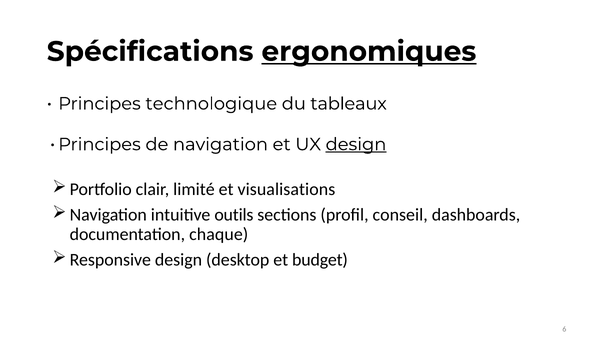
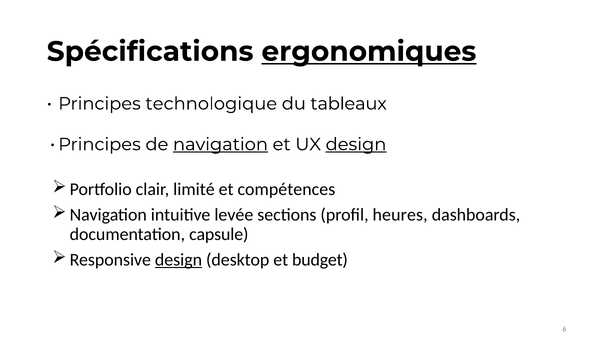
navigation at (220, 144) underline: none -> present
visualisations: visualisations -> compétences
outils: outils -> levée
conseil: conseil -> heures
chaque: chaque -> capsule
design at (179, 260) underline: none -> present
